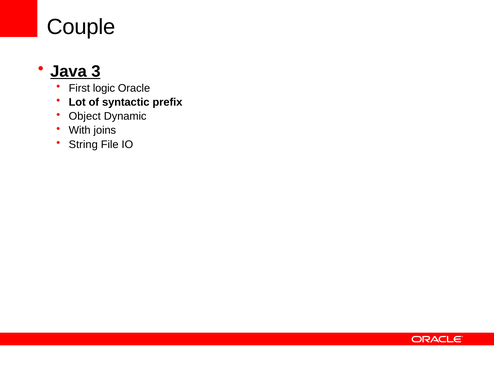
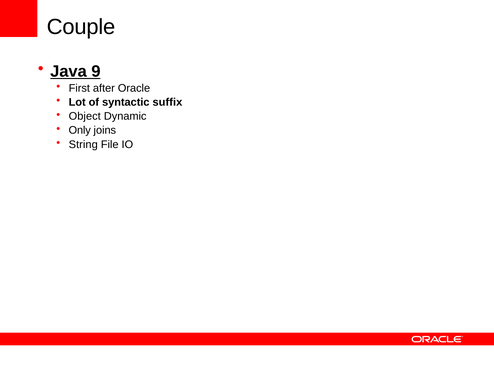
3: 3 -> 9
logic: logic -> after
prefix: prefix -> suffix
With: With -> Only
